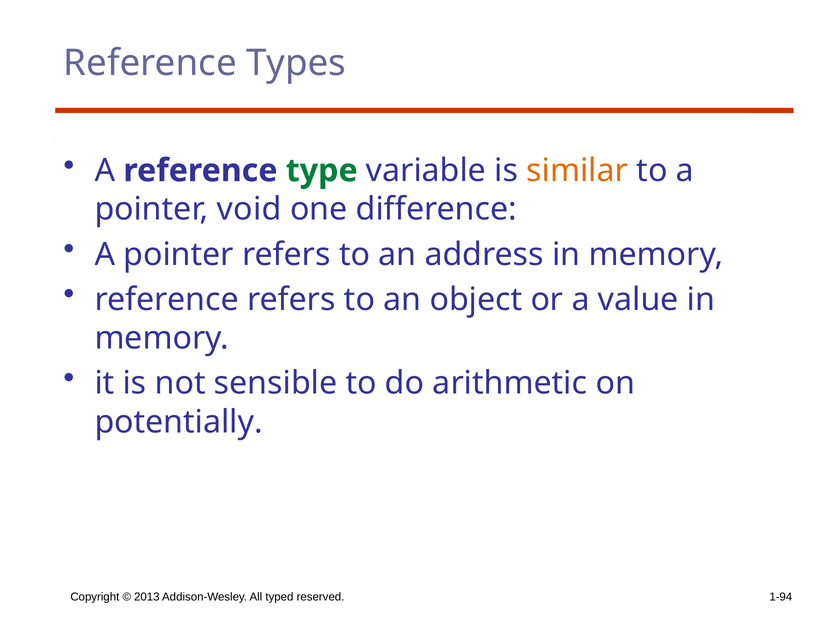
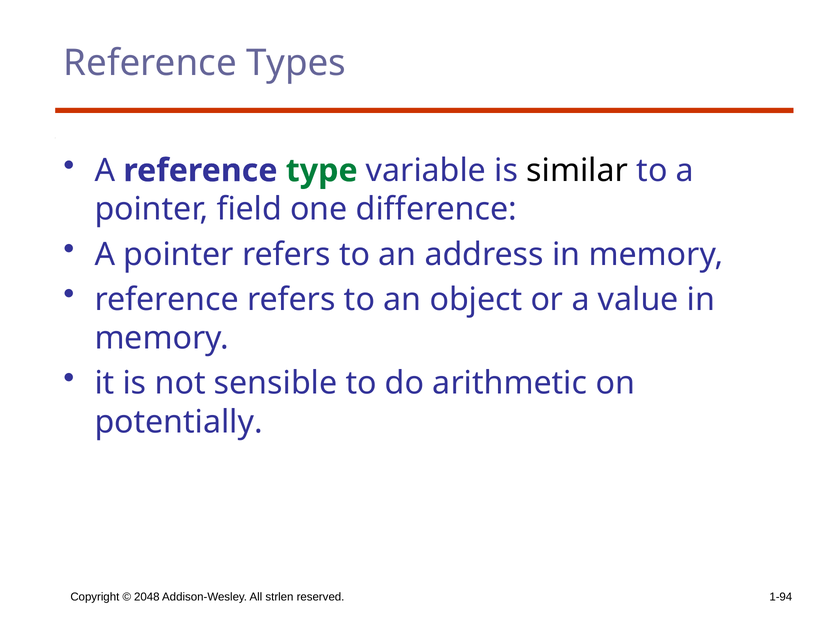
similar colour: orange -> black
void: void -> field
2013: 2013 -> 2048
typed: typed -> strlen
